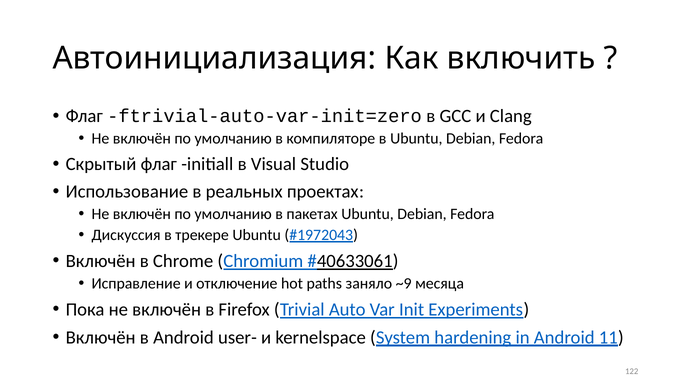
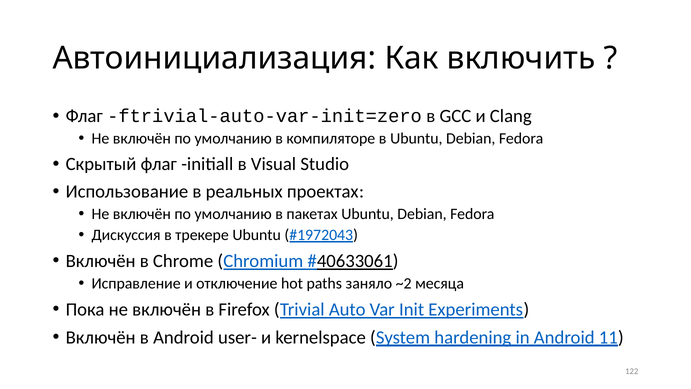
~9: ~9 -> ~2
